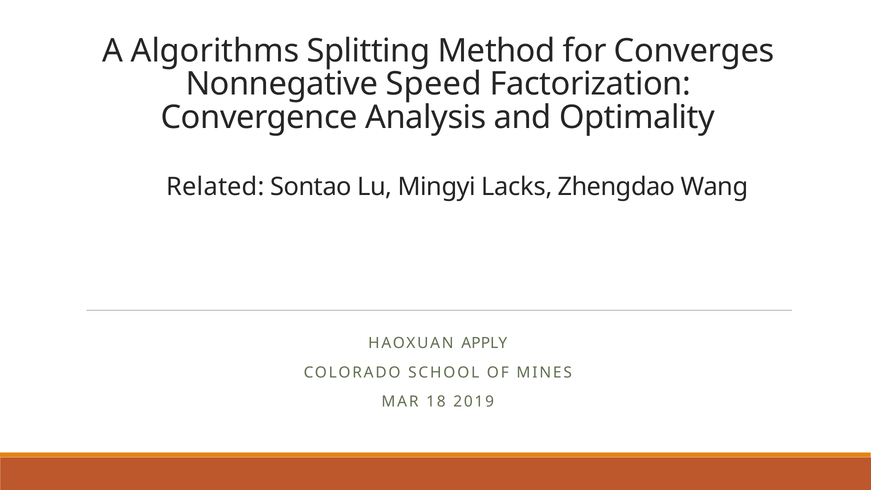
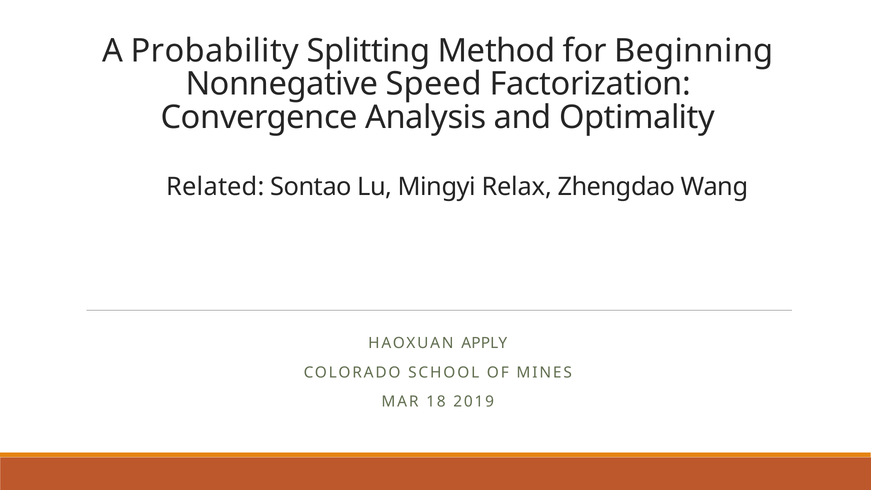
Algorithms: Algorithms -> Probability
Converges: Converges -> Beginning
Lacks: Lacks -> Relax
